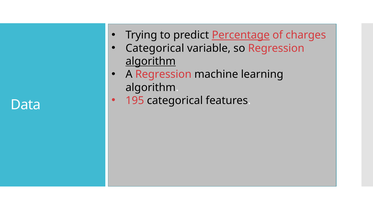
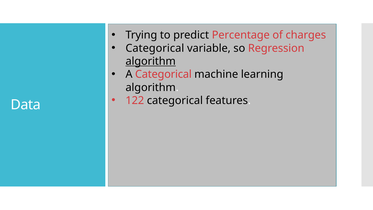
Percentage underline: present -> none
A Regression: Regression -> Categorical
195: 195 -> 122
